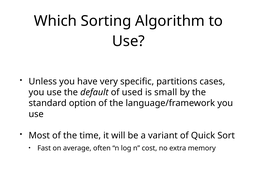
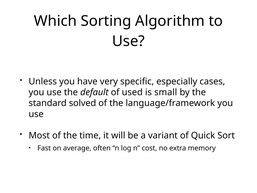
partitions: partitions -> especially
option: option -> solved
